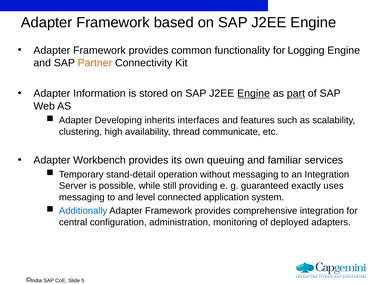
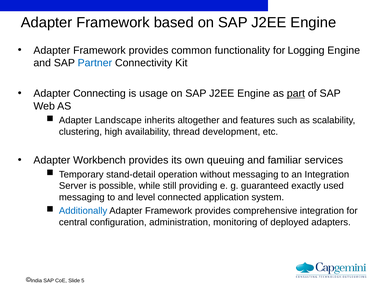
Partner colour: orange -> blue
Information: Information -> Connecting
stored: stored -> usage
Engine at (254, 93) underline: present -> none
Developing: Developing -> Landscape
interfaces: interfaces -> altogether
communicate: communicate -> development
uses: uses -> used
